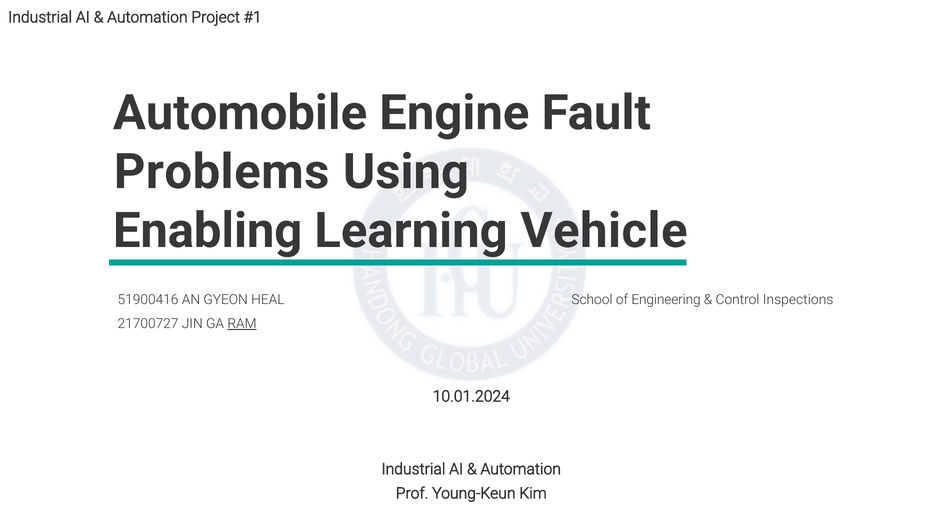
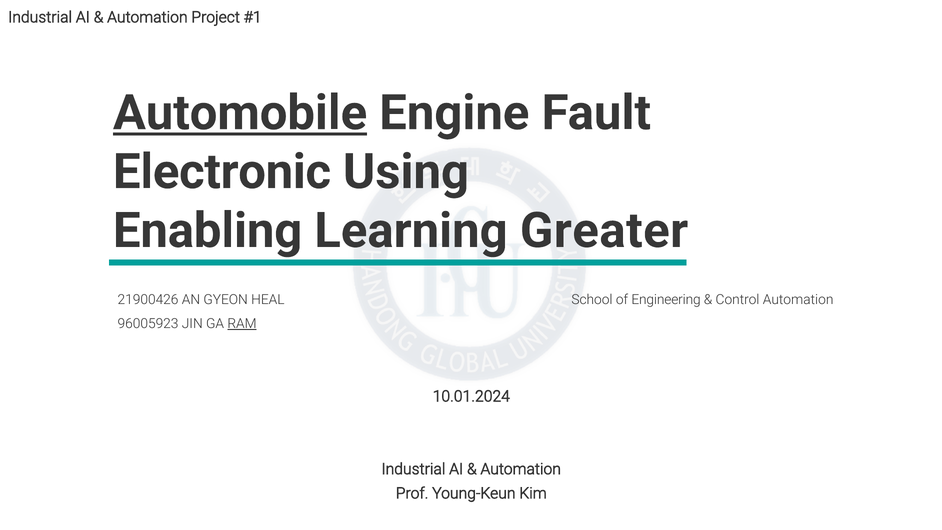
Automobile underline: none -> present
Problems: Problems -> Electronic
Vehicle: Vehicle -> Greater
Control Inspections: Inspections -> Automation
51900416: 51900416 -> 21900426
21700727: 21700727 -> 96005923
